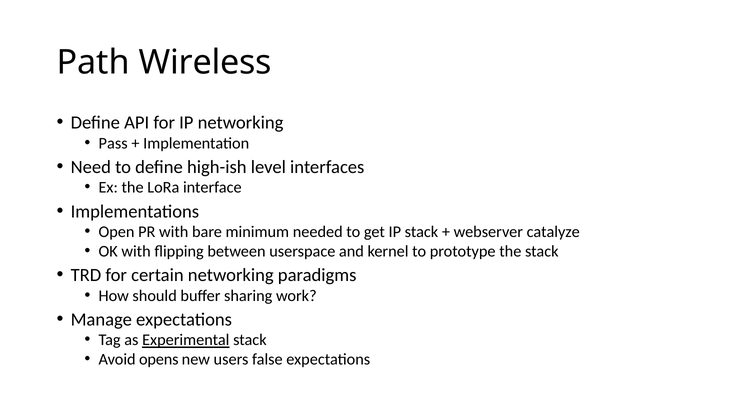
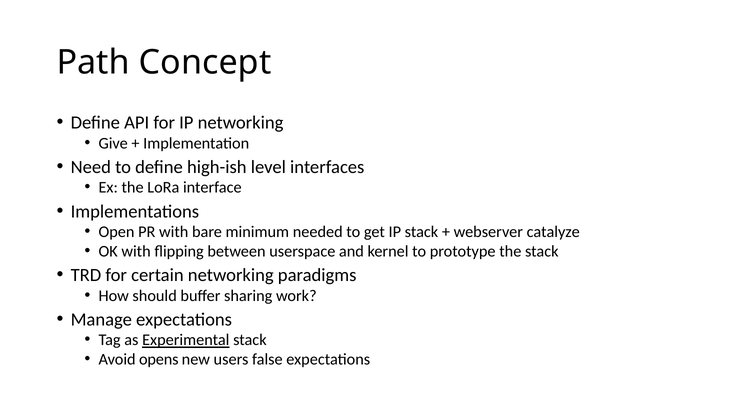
Wireless: Wireless -> Concept
Pass: Pass -> Give
